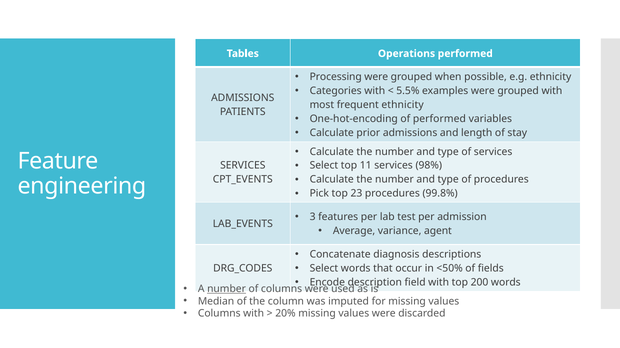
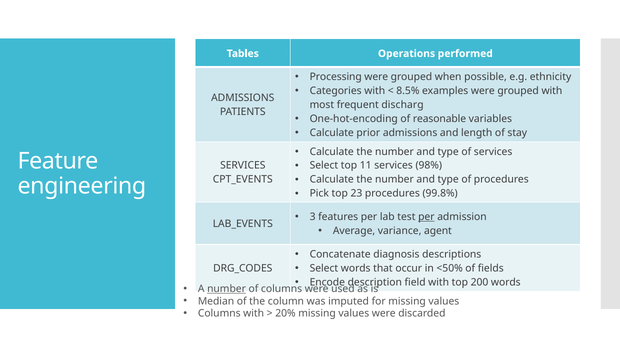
5.5%: 5.5% -> 8.5%
frequent ethnicity: ethnicity -> discharg
of performed: performed -> reasonable
per at (426, 217) underline: none -> present
